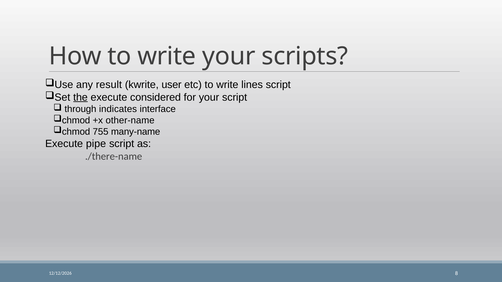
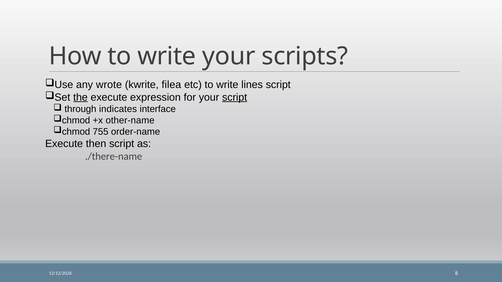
result: result -> wrote
user: user -> filea
considered: considered -> expression
script at (235, 97) underline: none -> present
many-name: many-name -> order-name
pipe: pipe -> then
